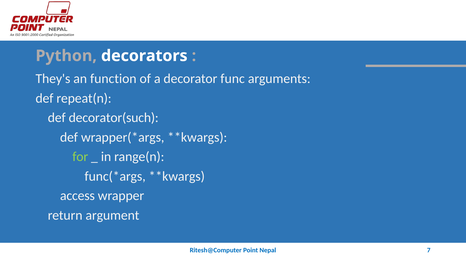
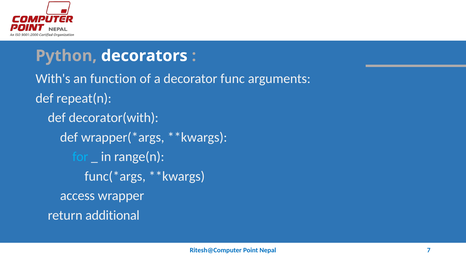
They's: They's -> With's
decorator(such: decorator(such -> decorator(with
for colour: light green -> light blue
argument: argument -> additional
